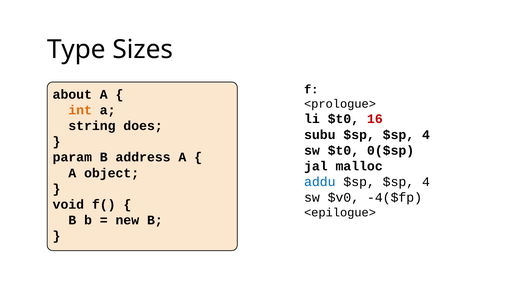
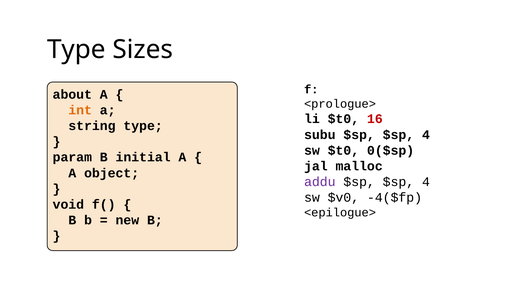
string does: does -> type
address: address -> initial
addu colour: blue -> purple
